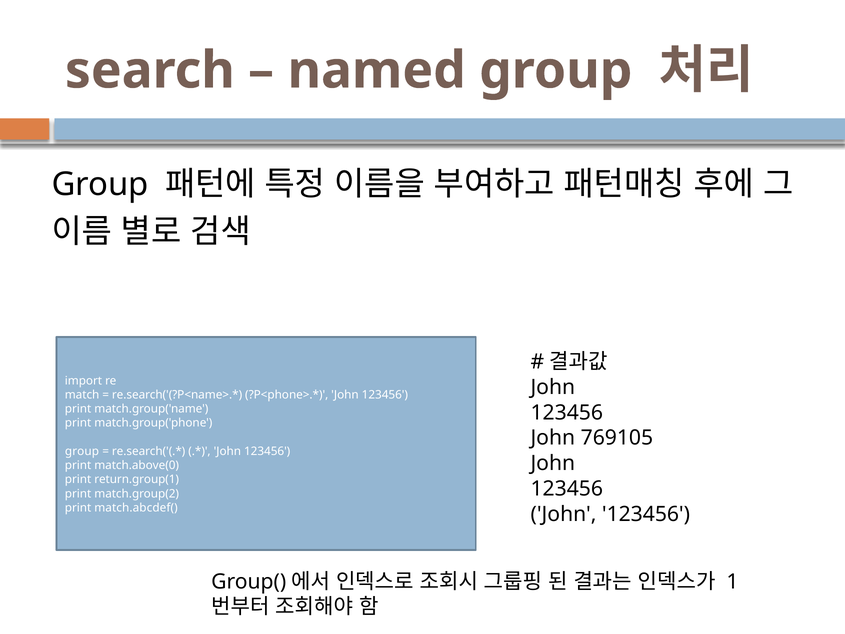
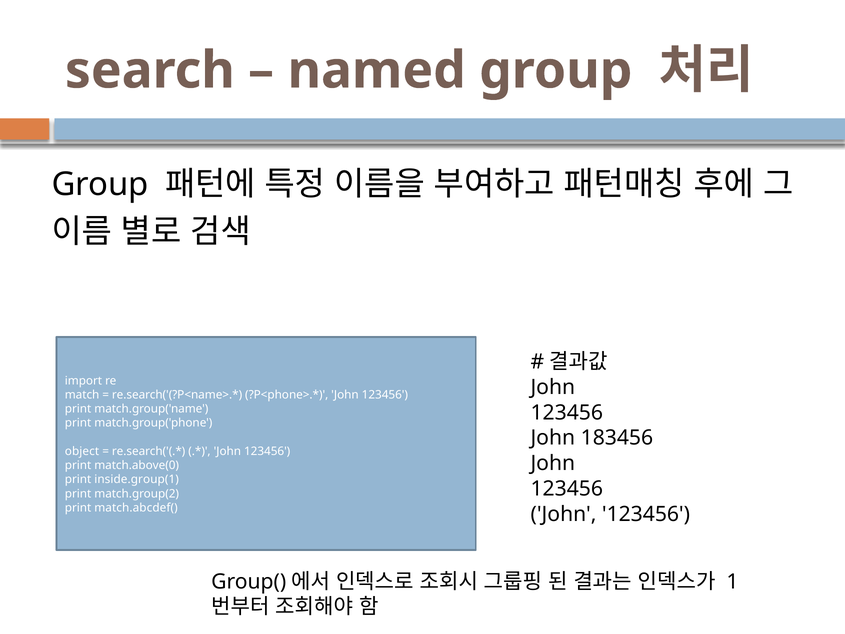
769105: 769105 -> 183456
group at (82, 451): group -> object
return.group(1: return.group(1 -> inside.group(1
